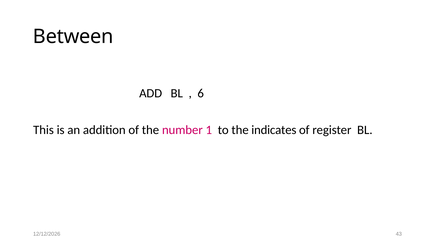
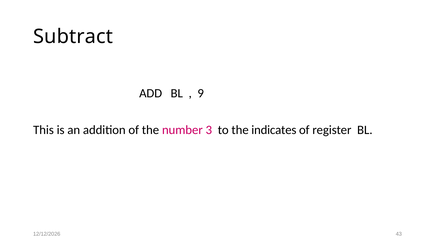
Between: Between -> Subtract
6: 6 -> 9
1: 1 -> 3
